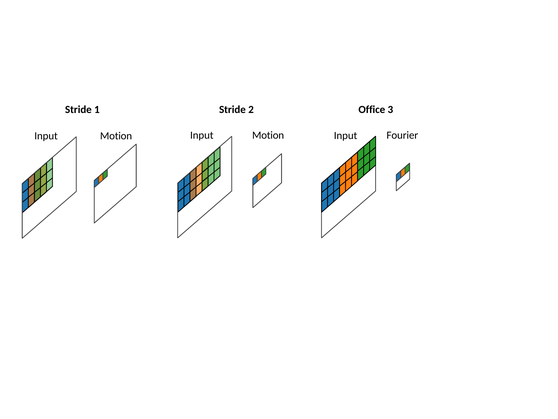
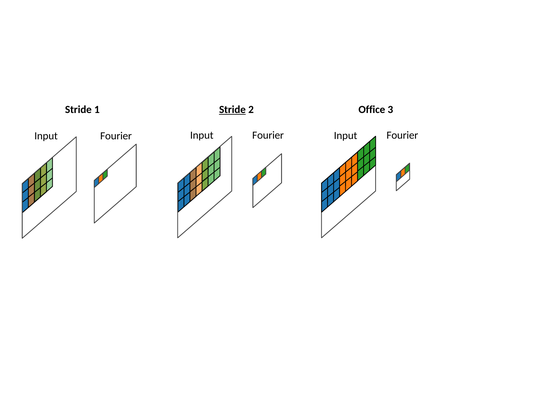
Stride at (232, 109) underline: none -> present
Motion at (116, 136): Motion -> Fourier
Motion at (268, 135): Motion -> Fourier
